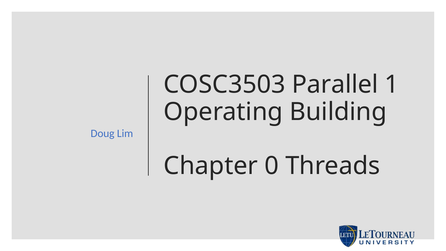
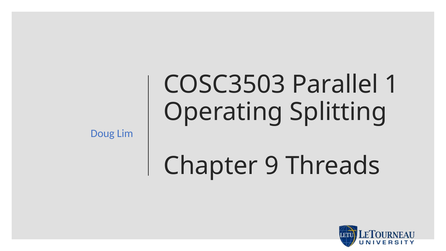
Building: Building -> Splitting
0: 0 -> 9
